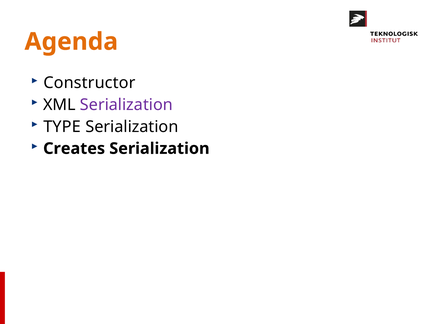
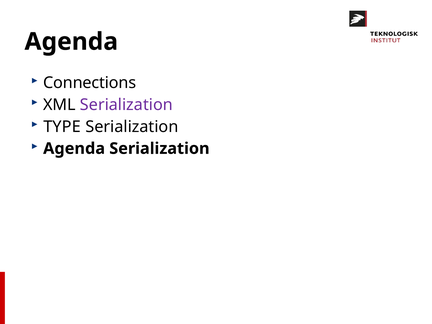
Agenda at (71, 42) colour: orange -> black
Constructor: Constructor -> Connections
Creates at (74, 149): Creates -> Agenda
